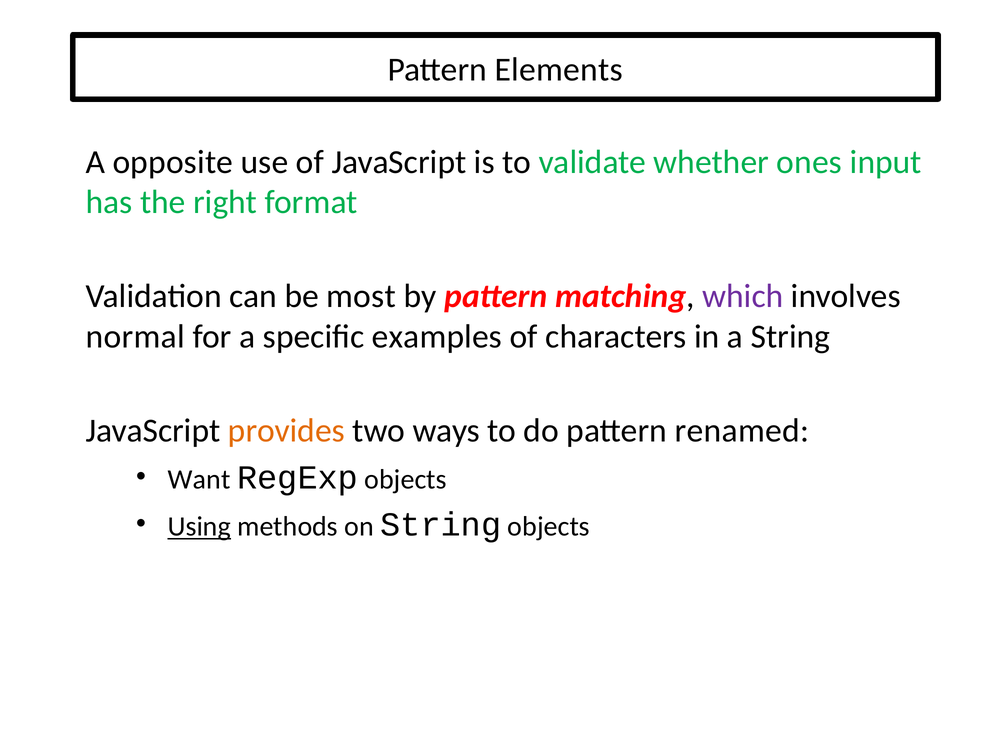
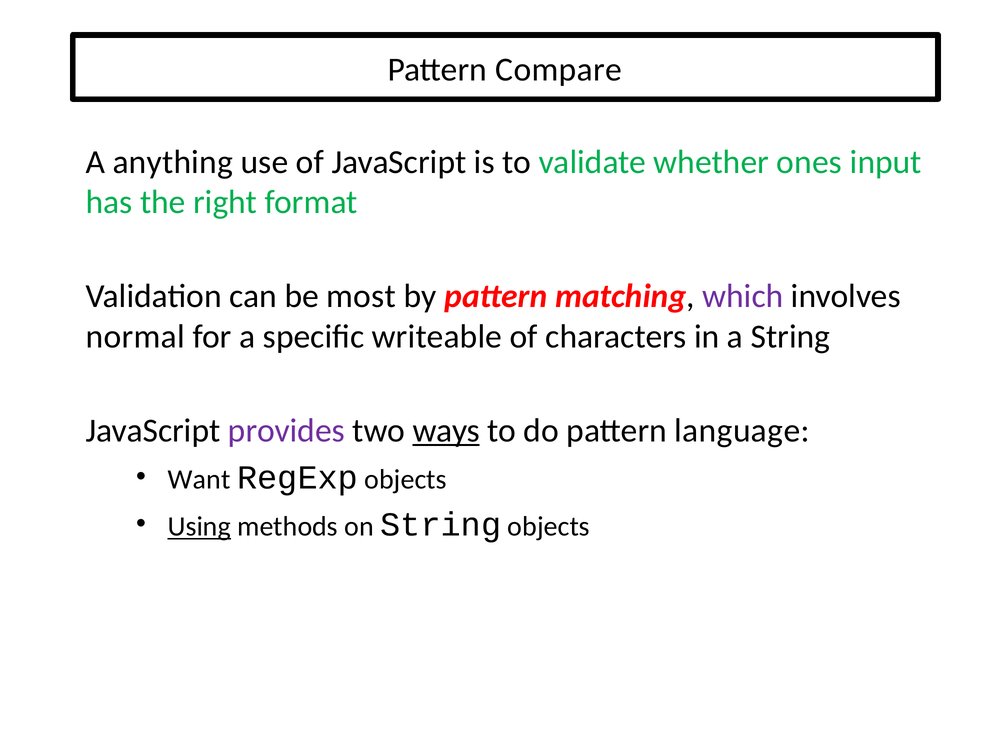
Elements: Elements -> Compare
opposite: opposite -> anything
examples: examples -> writeable
provides colour: orange -> purple
ways underline: none -> present
renamed: renamed -> language
